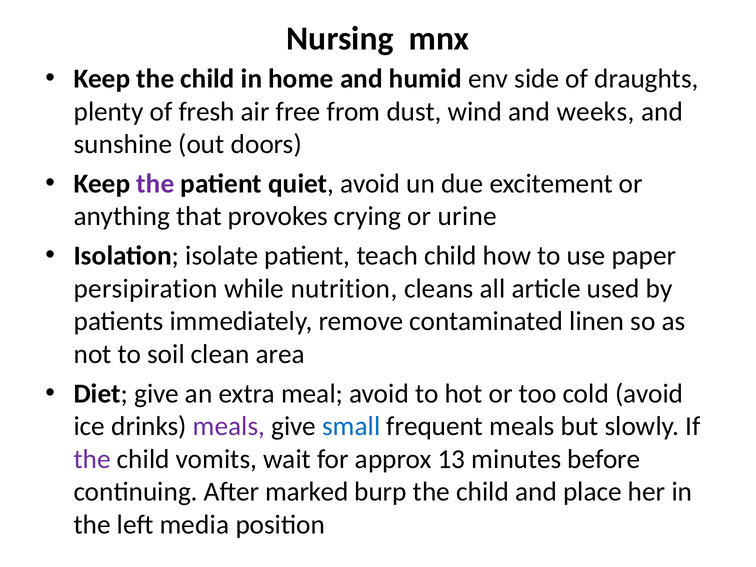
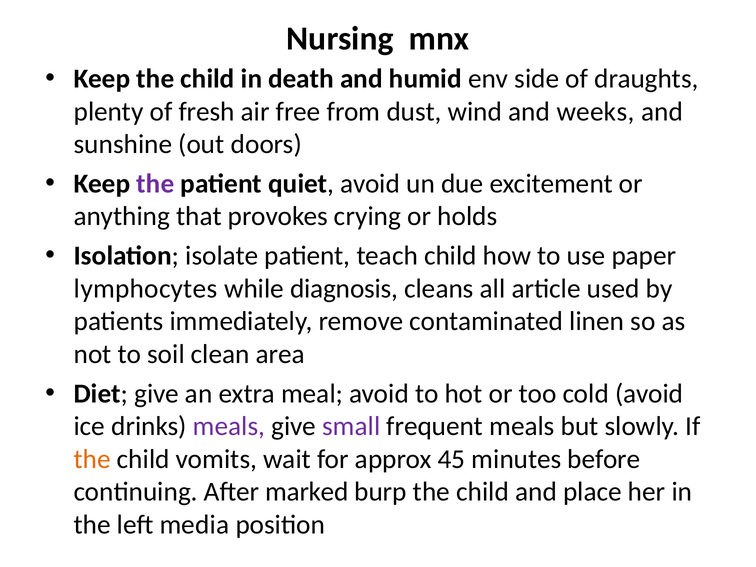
home: home -> death
urine: urine -> holds
persipiration: persipiration -> lymphocytes
nutrition: nutrition -> diagnosis
small colour: blue -> purple
the at (92, 459) colour: purple -> orange
13: 13 -> 45
